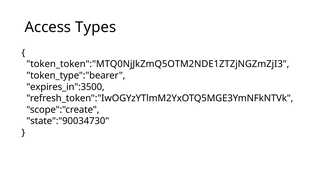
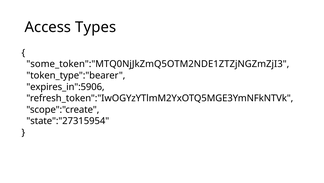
token_token":"MTQ0NjJkZmQ5OTM2NDE1ZTZjNGZmZjI3: token_token":"MTQ0NjJkZmQ5OTM2NDE1ZTZjNGZmZjI3 -> some_token":"MTQ0NjJkZmQ5OTM2NDE1ZTZjNGZmZjI3
expires_in":3500: expires_in":3500 -> expires_in":5906
state":"90034730: state":"90034730 -> state":"27315954
